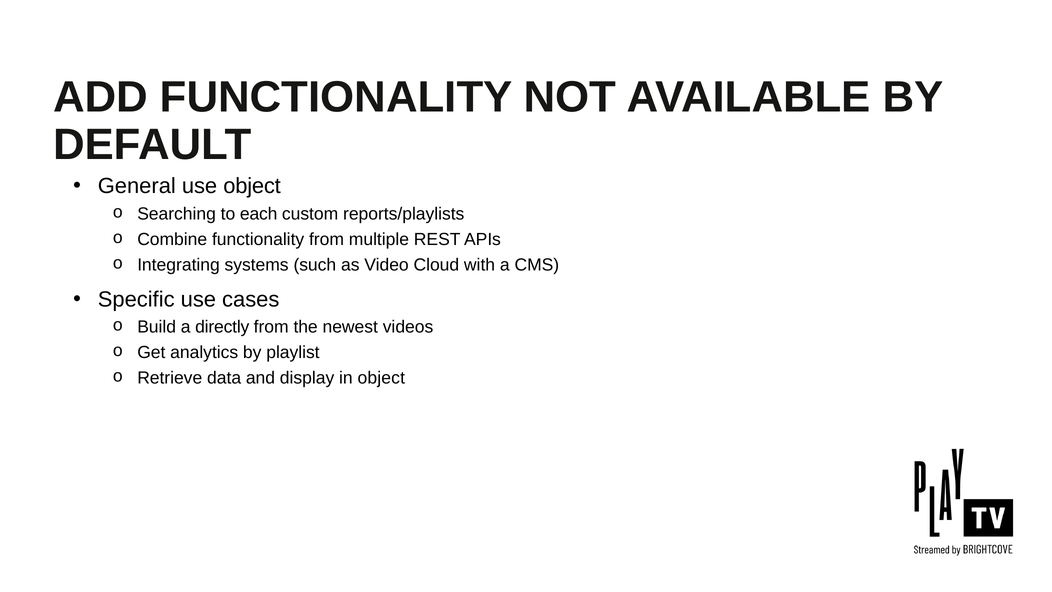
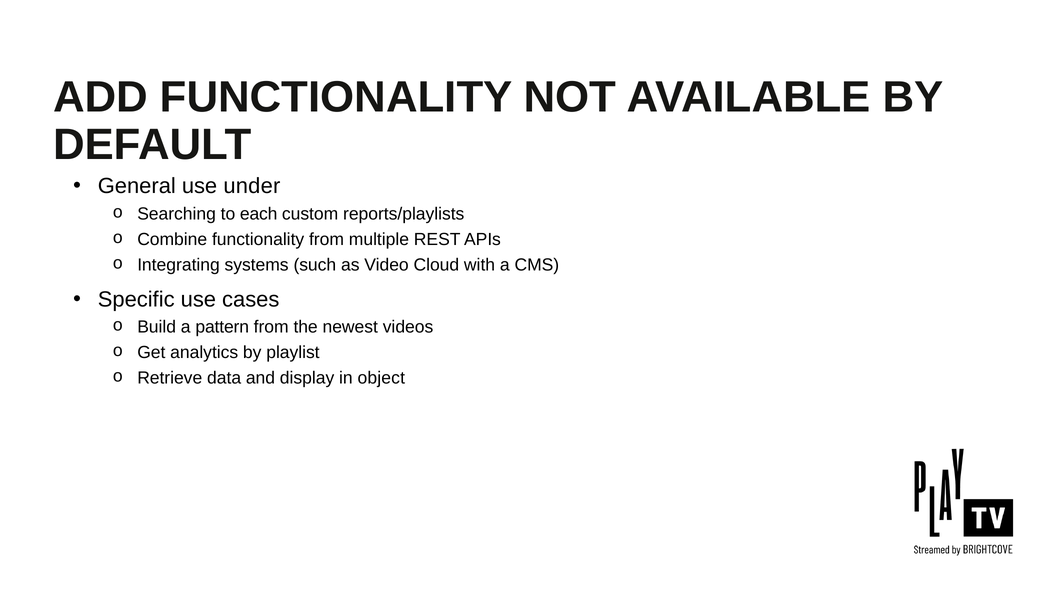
use object: object -> under
directly: directly -> pattern
